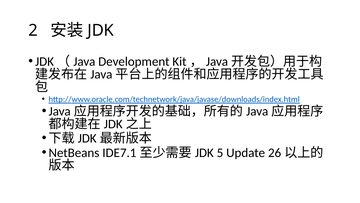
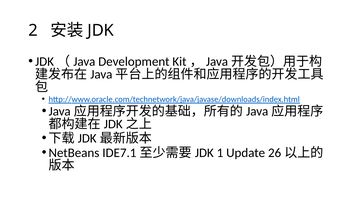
5: 5 -> 1
